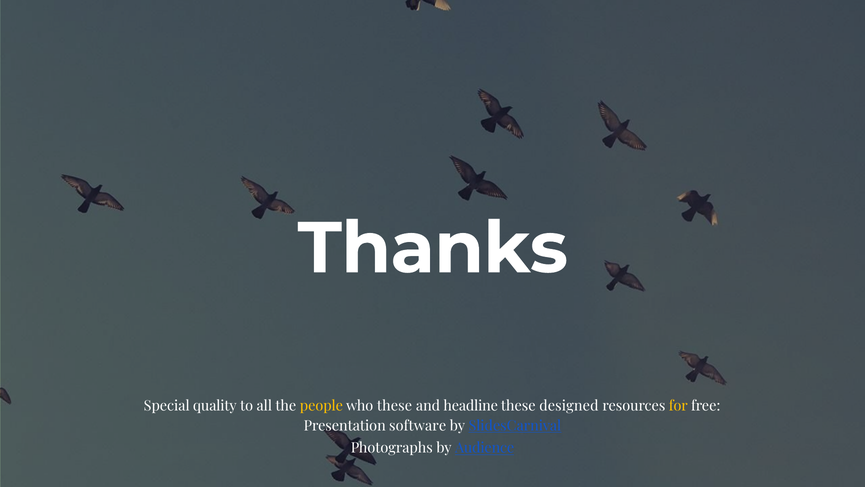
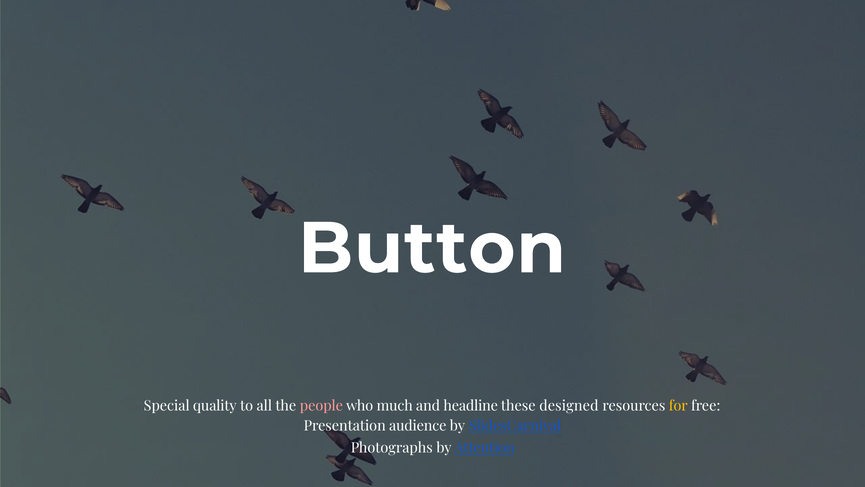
Thanks: Thanks -> Button
people colour: yellow -> pink
who these: these -> much
software: software -> audience
Audience: Audience -> Attention
